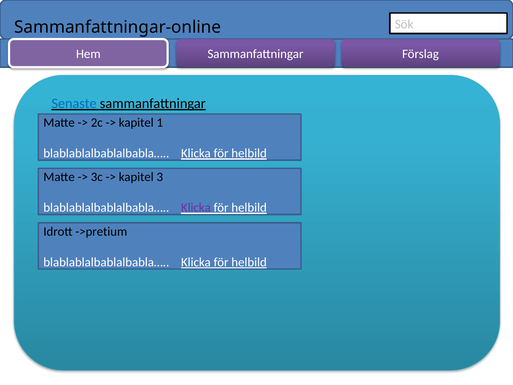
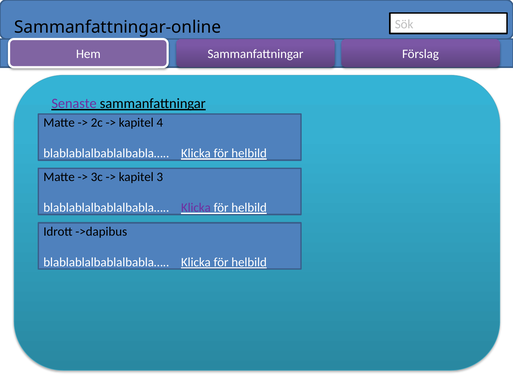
Senaste colour: blue -> purple
1: 1 -> 4
->pretium: ->pretium -> ->dapibus
